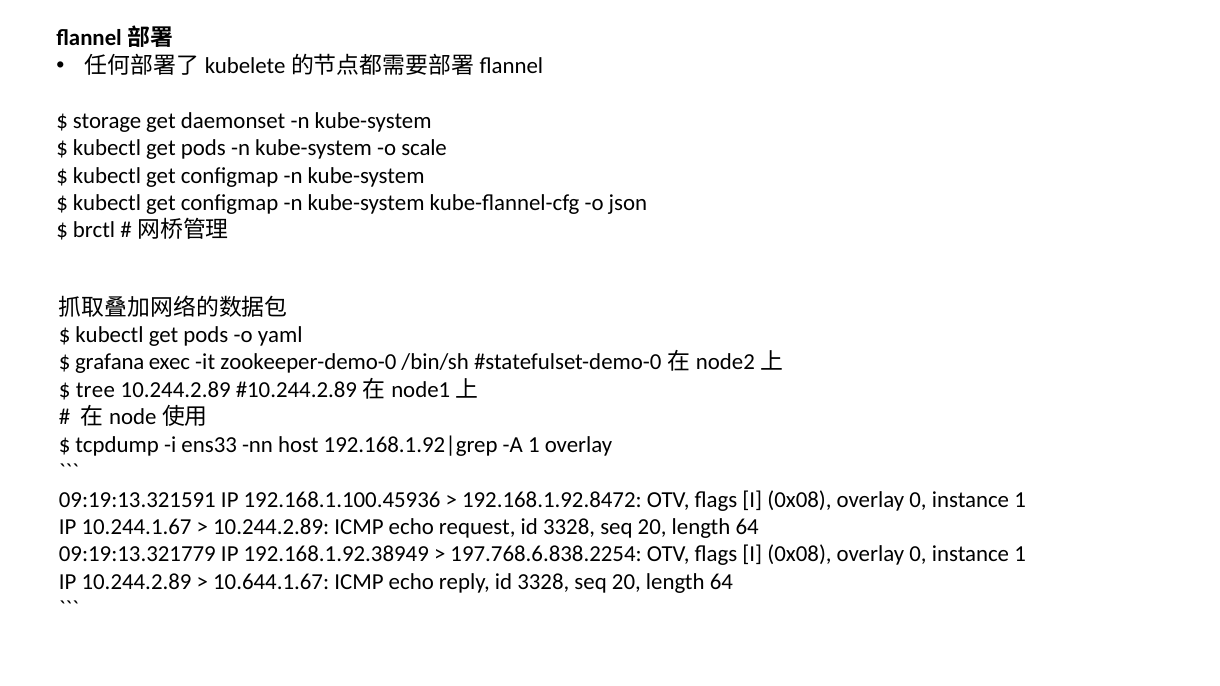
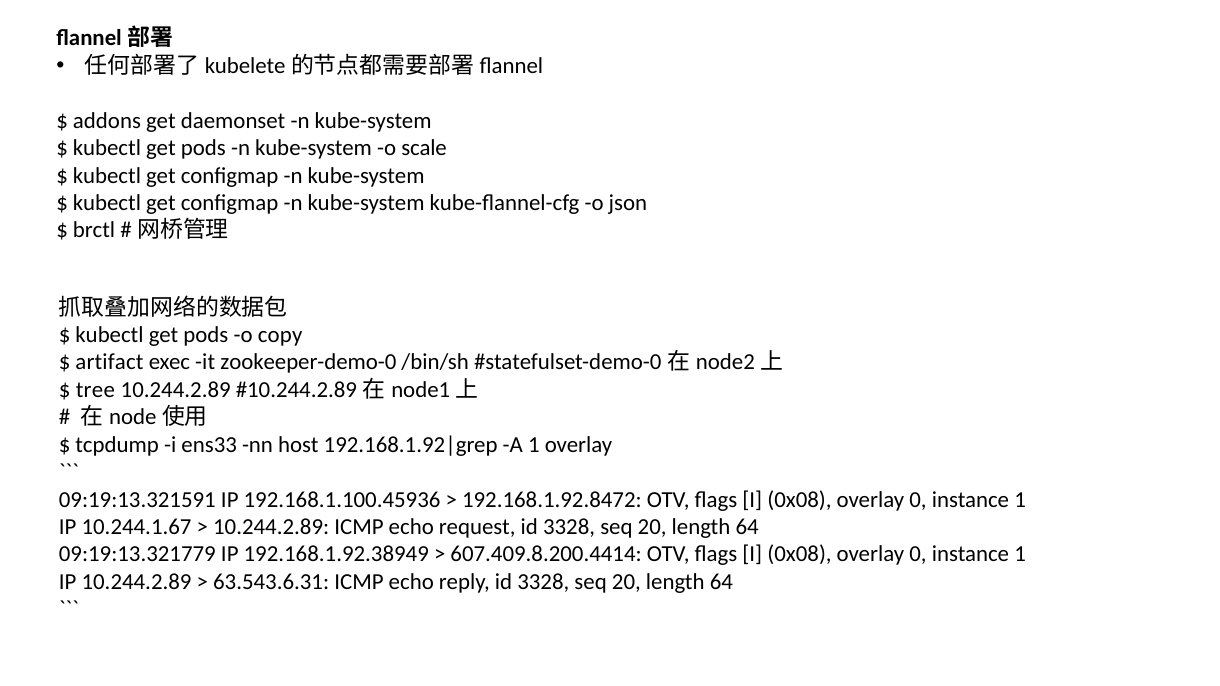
storage: storage -> addons
yaml: yaml -> copy
grafana: grafana -> artifact
197.768.6.838.2254: 197.768.6.838.2254 -> 607.409.8.200.4414
10.644.1.67: 10.644.1.67 -> 63.543.6.31
